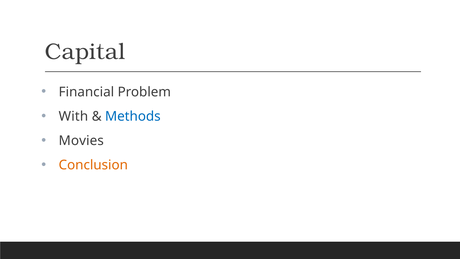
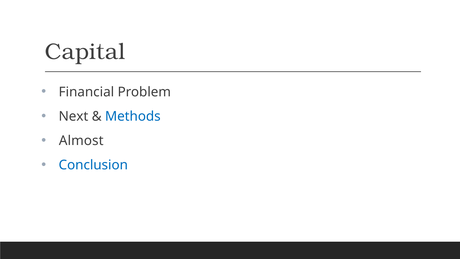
With: With -> Next
Movies: Movies -> Almost
Conclusion colour: orange -> blue
